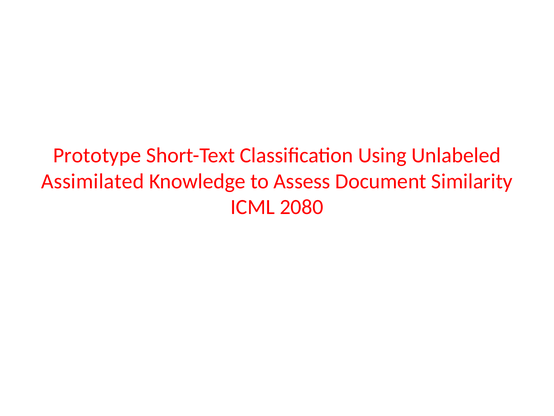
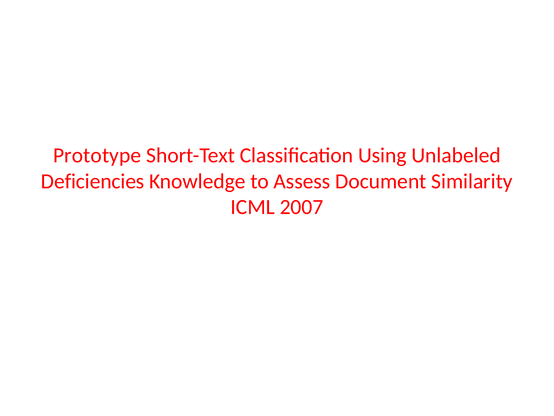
Assimilated: Assimilated -> Deficiencies
2080: 2080 -> 2007
